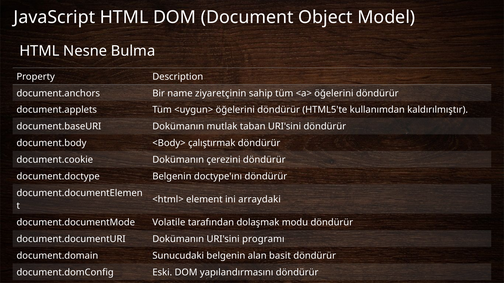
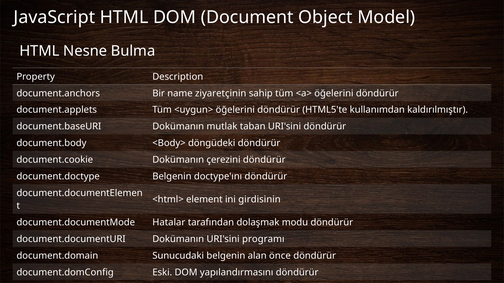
çalıştırmak: çalıştırmak -> döngüdeki
arraydaki: arraydaki -> girdisinin
Volatile: Volatile -> Hatalar
basit: basit -> önce
